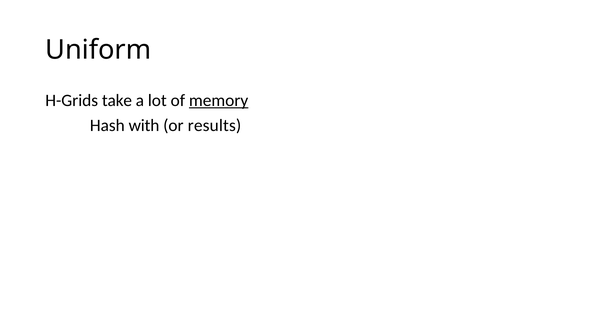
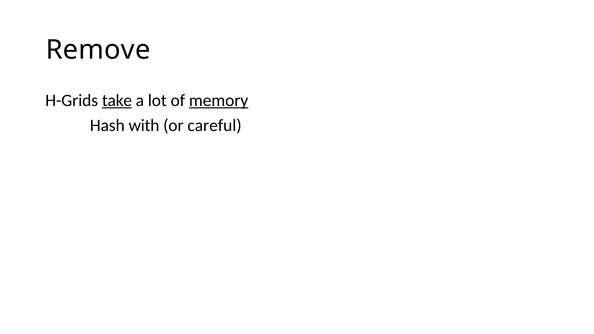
Uniform: Uniform -> Remove
take underline: none -> present
results: results -> careful
